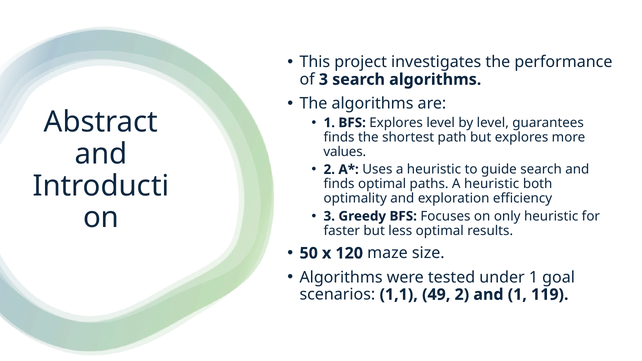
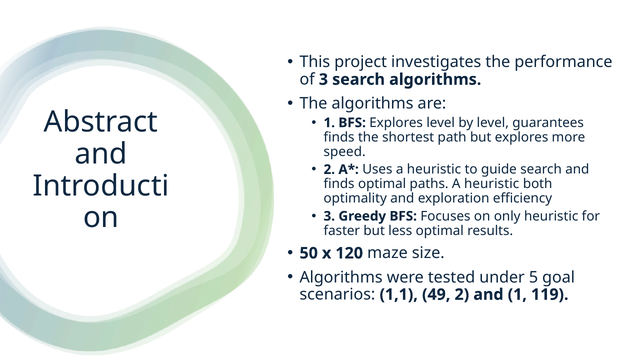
values: values -> speed
under 1: 1 -> 5
